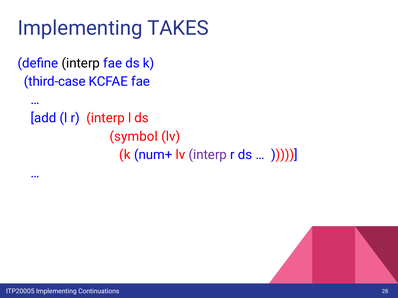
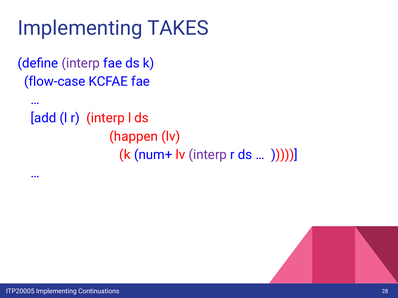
interp at (81, 63) colour: black -> purple
third-case: third-case -> flow-case
symbol: symbol -> happen
